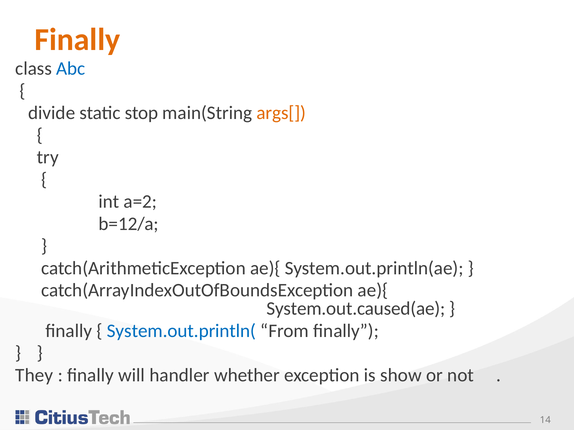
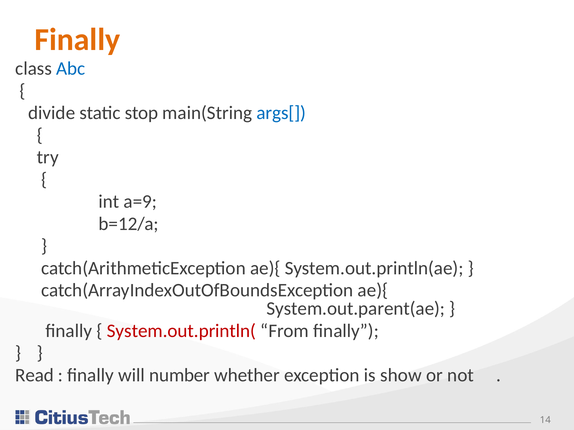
args[ colour: orange -> blue
a=2: a=2 -> a=9
System.out.caused(ae: System.out.caused(ae -> System.out.parent(ae
System.out.println( colour: blue -> red
They: They -> Read
handler: handler -> number
